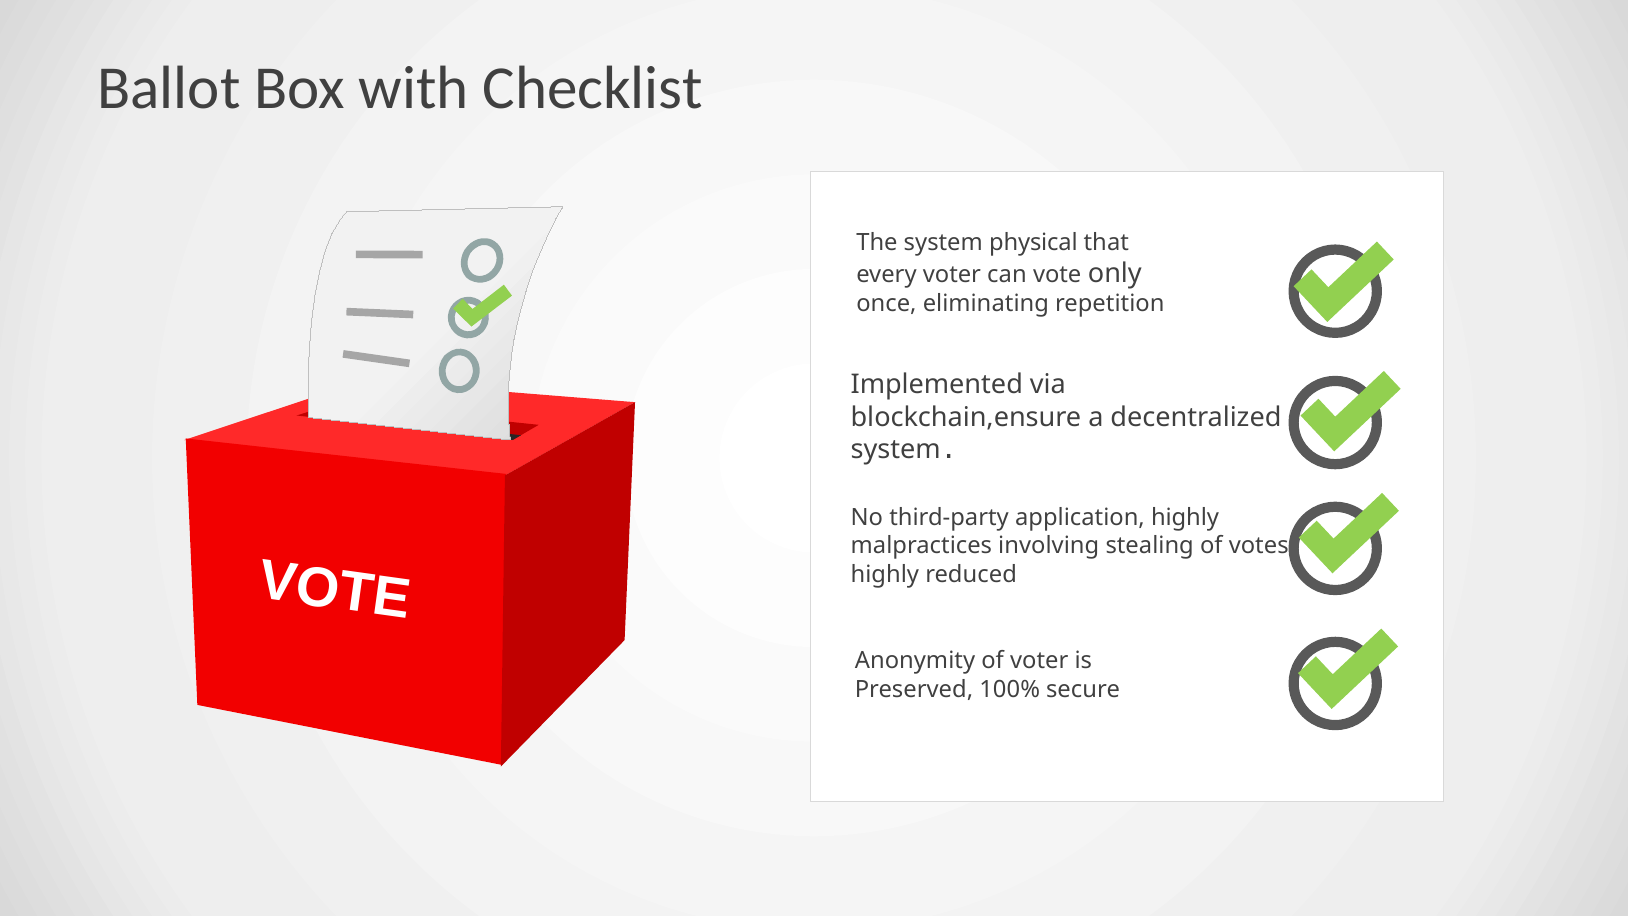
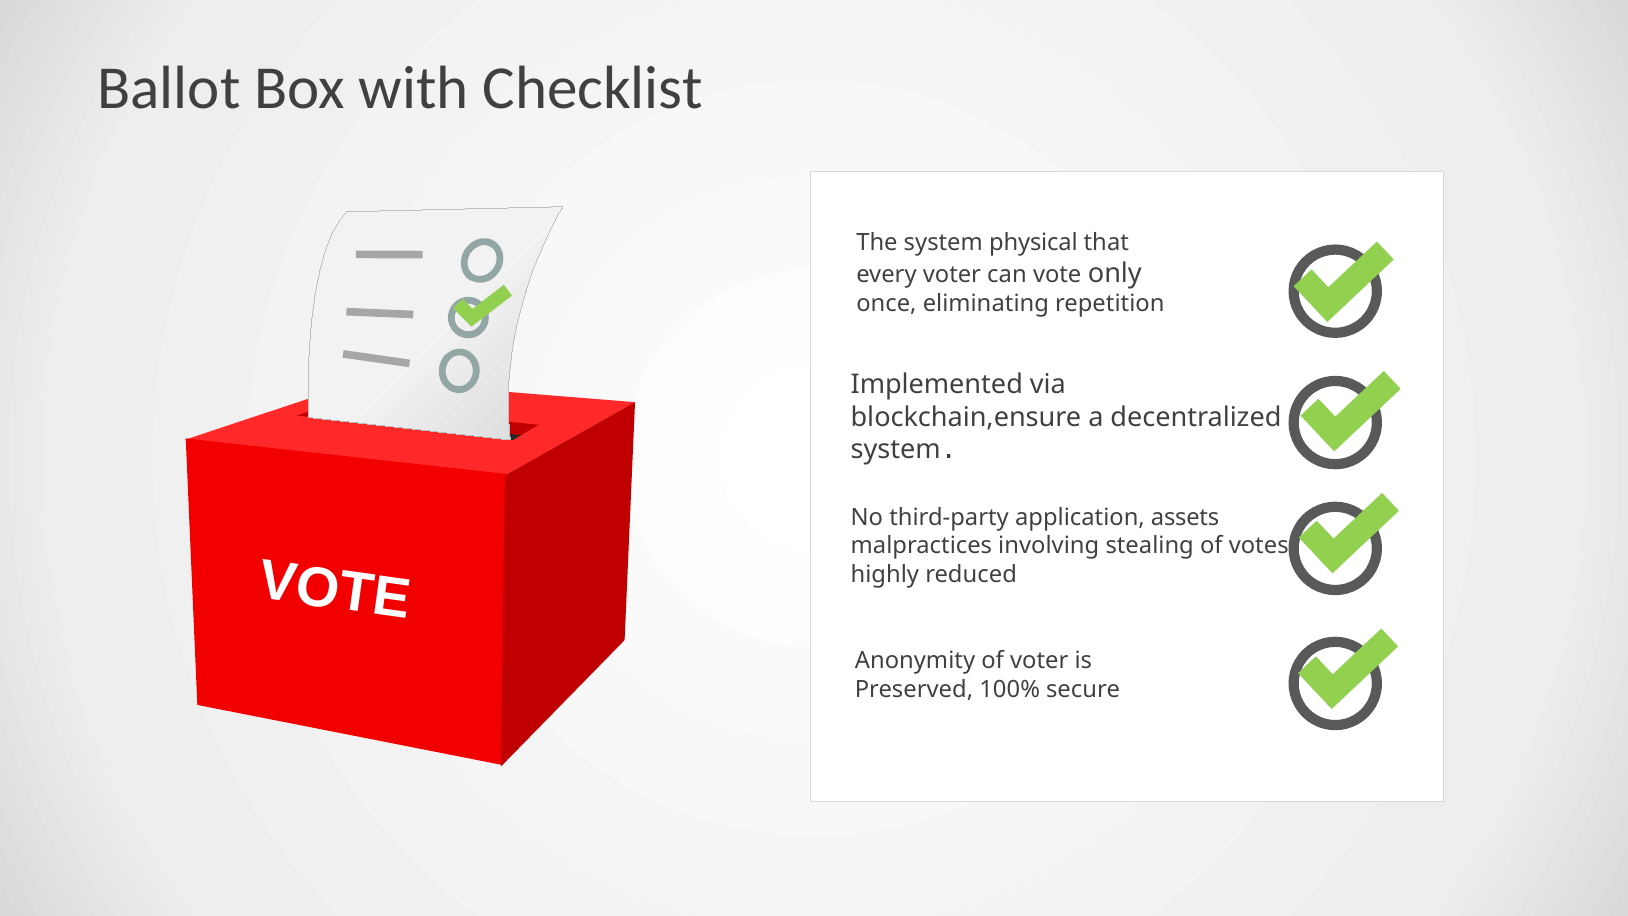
highly at (1185, 518): highly -> assets
